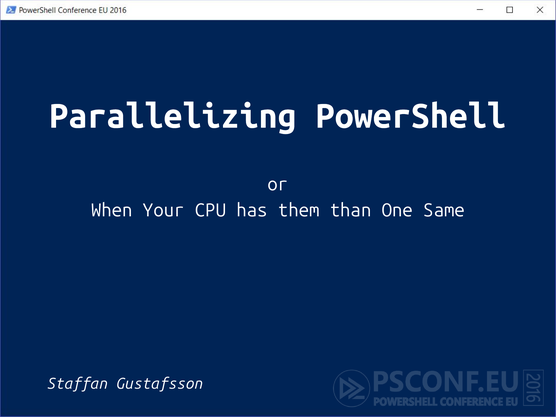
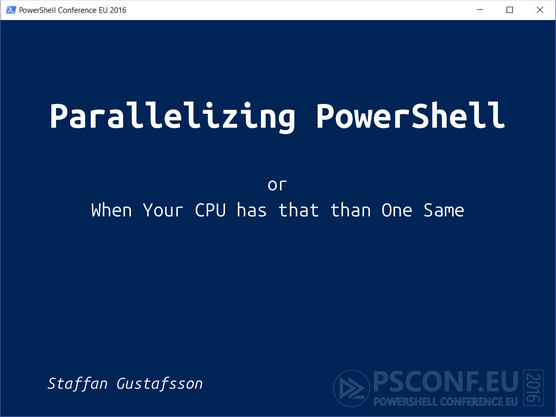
them: them -> that
